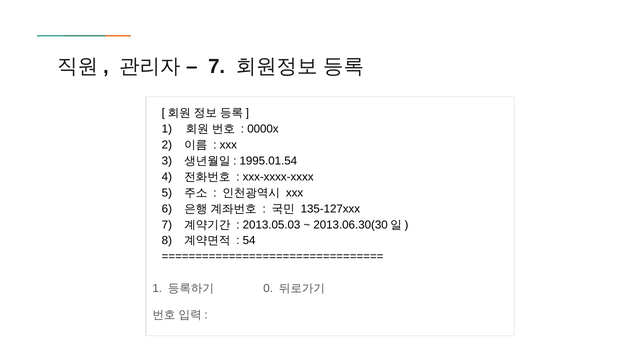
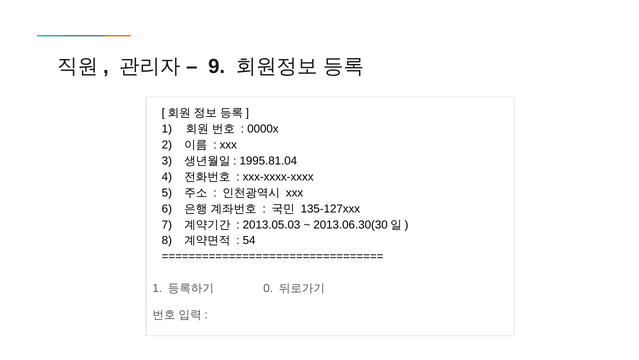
7 at (217, 66): 7 -> 9
1995.01.54: 1995.01.54 -> 1995.81.04
